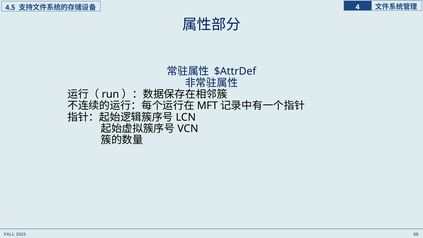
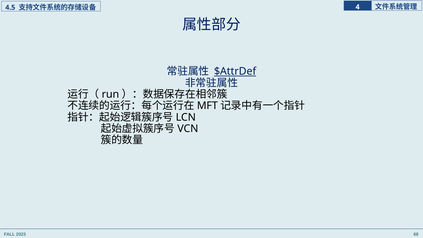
$AttrDef underline: none -> present
